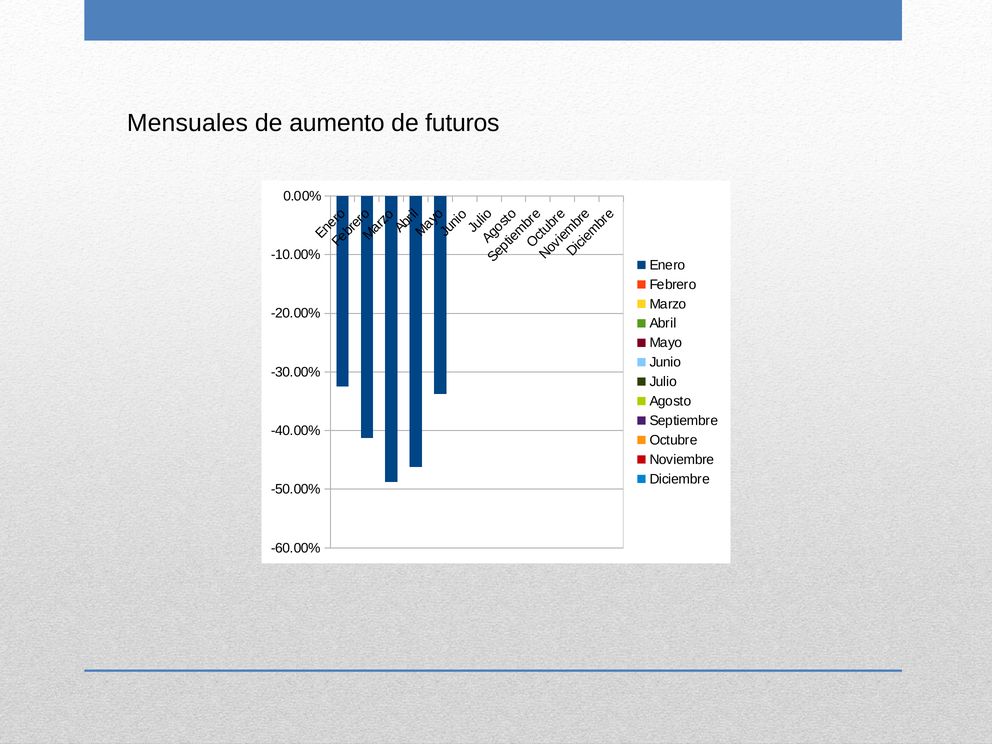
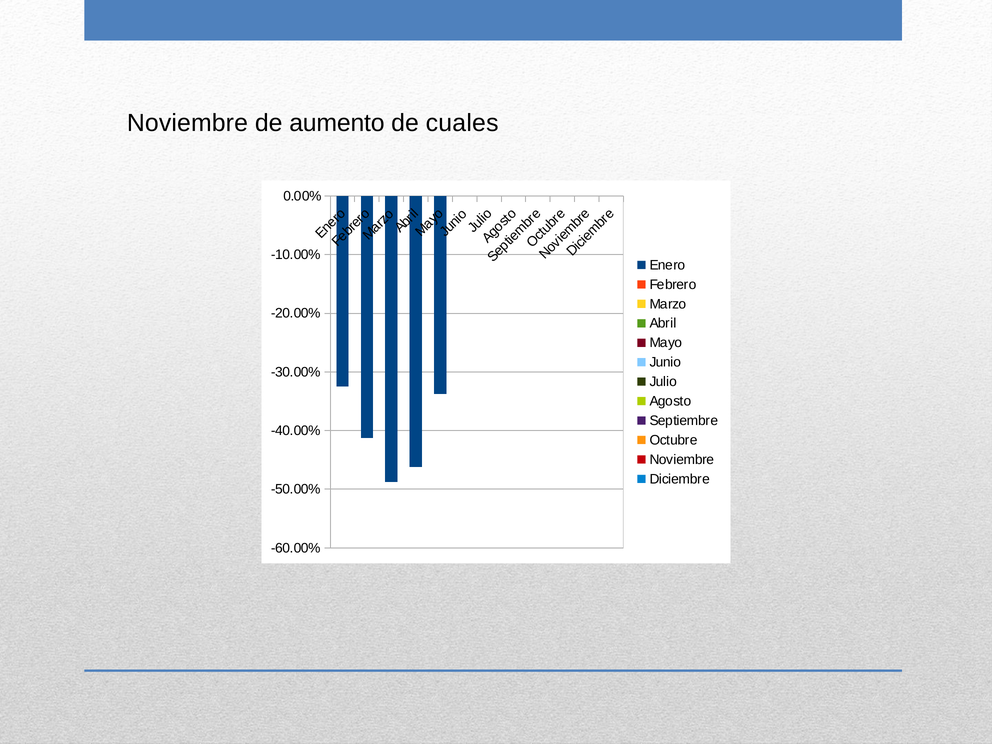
Mensuales at (187, 123): Mensuales -> Noviembre
futuros: futuros -> cuales
